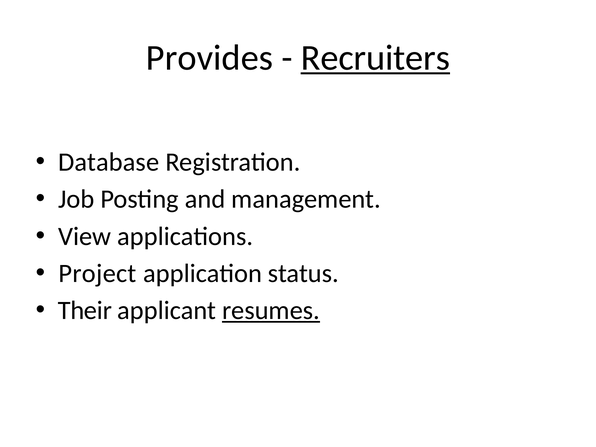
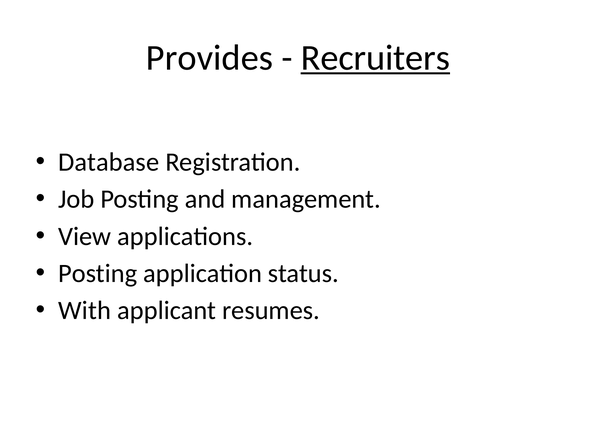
Project at (97, 273): Project -> Posting
Their: Their -> With
resumes underline: present -> none
